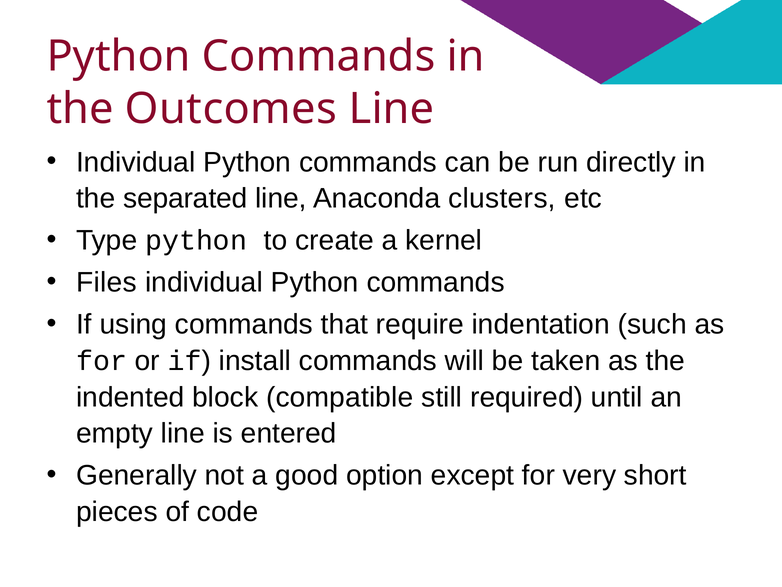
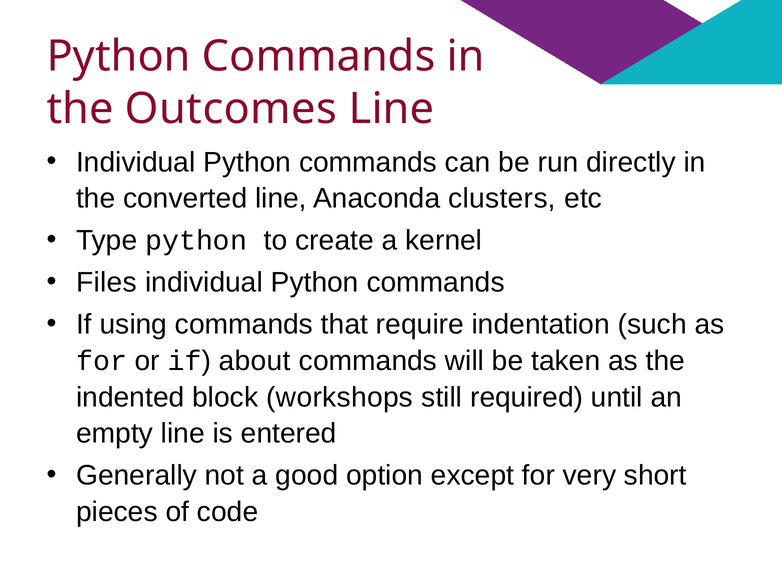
separated: separated -> converted
install: install -> about
compatible: compatible -> workshops
